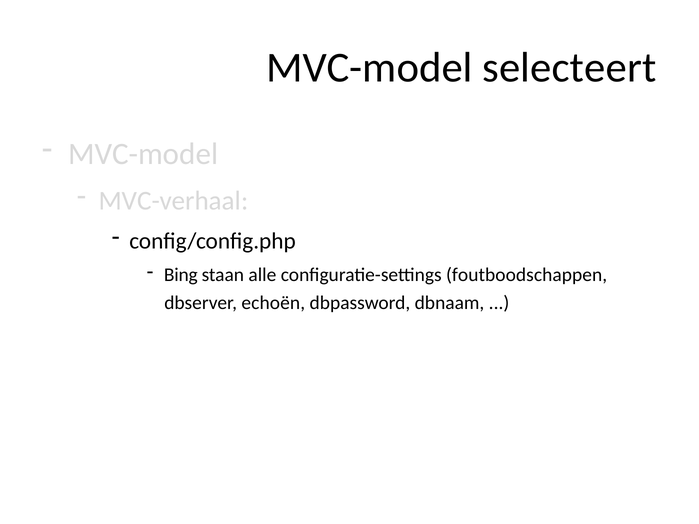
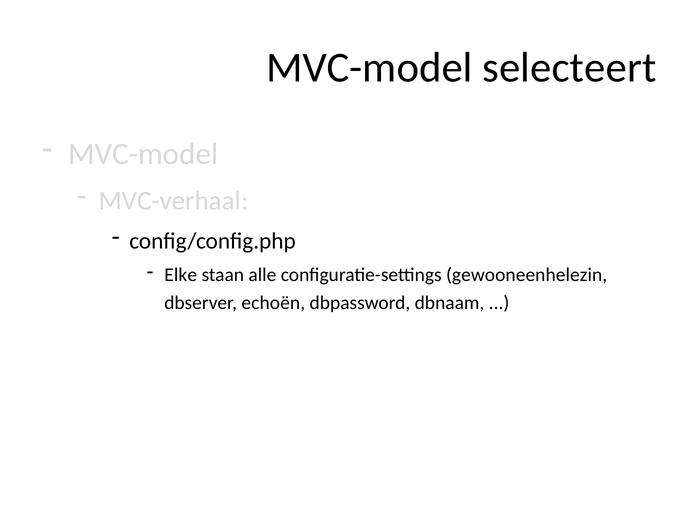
Bing: Bing -> Elke
foutboodschappen: foutboodschappen -> gewooneenhelezin
